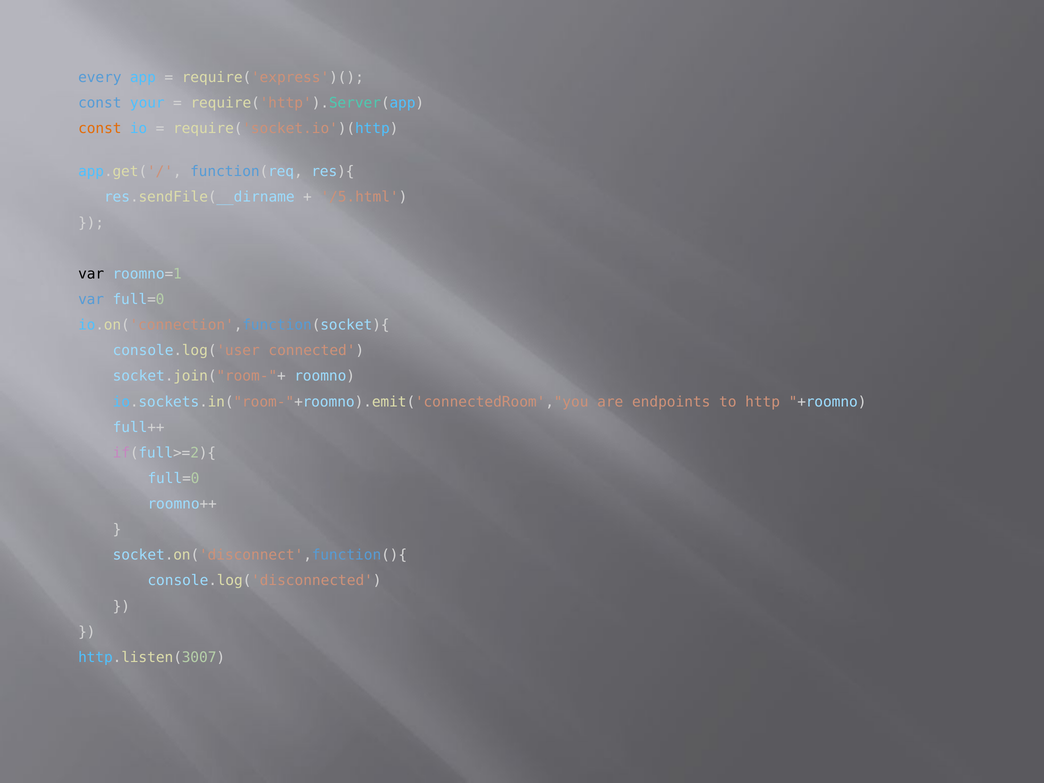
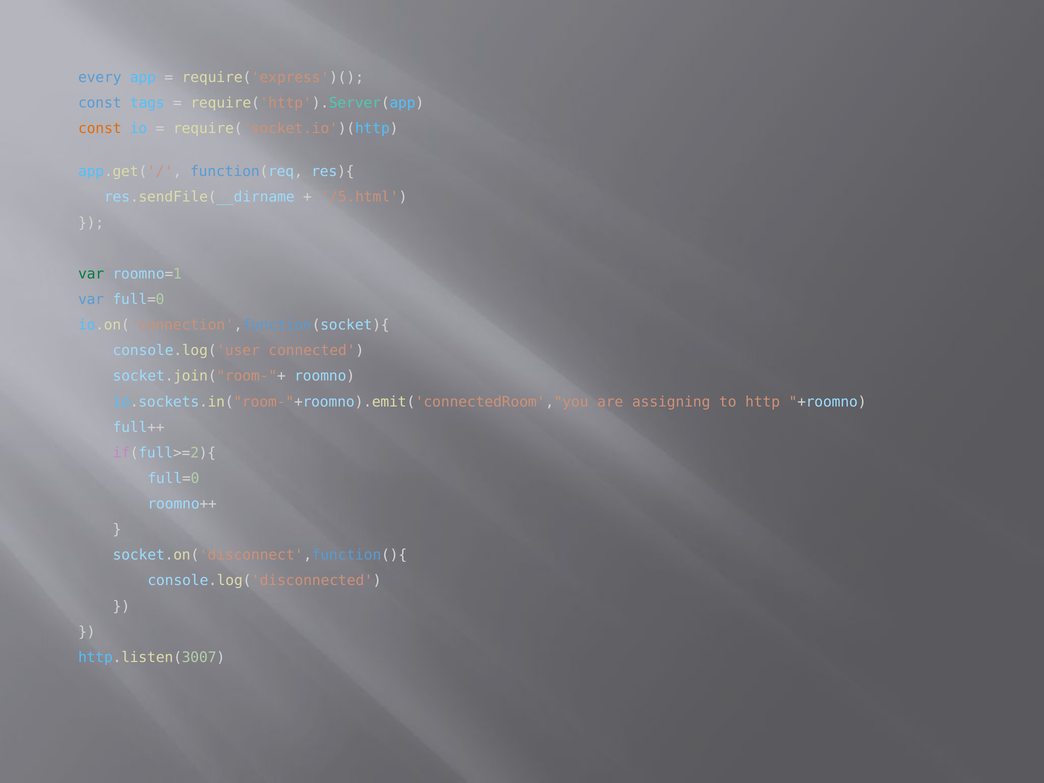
your: your -> tags
var at (91, 274) colour: black -> green
endpoints: endpoints -> assigning
